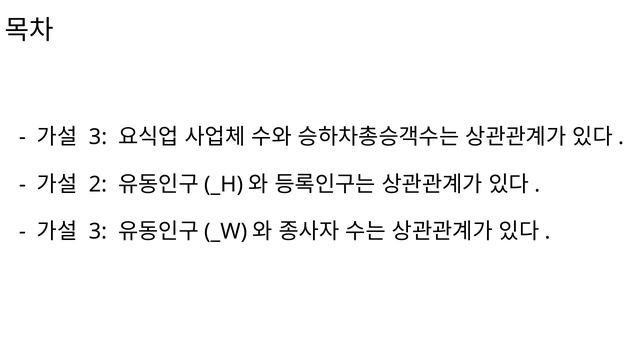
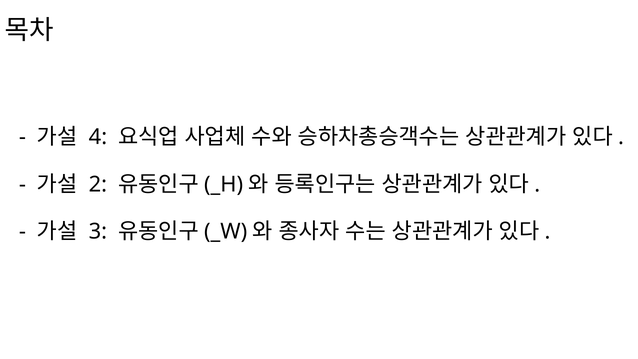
3 at (98, 137): 3 -> 4
